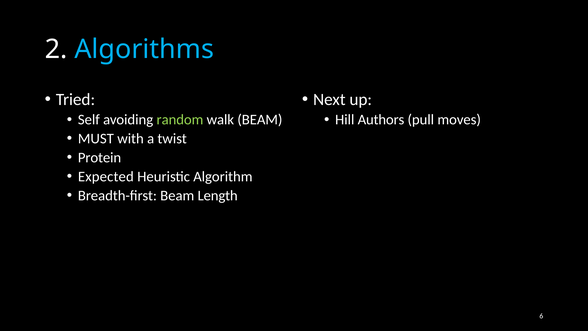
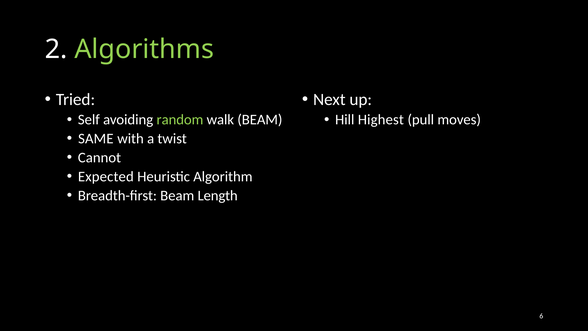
Algorithms colour: light blue -> light green
Authors: Authors -> Highest
MUST: MUST -> SAME
Protein: Protein -> Cannot
